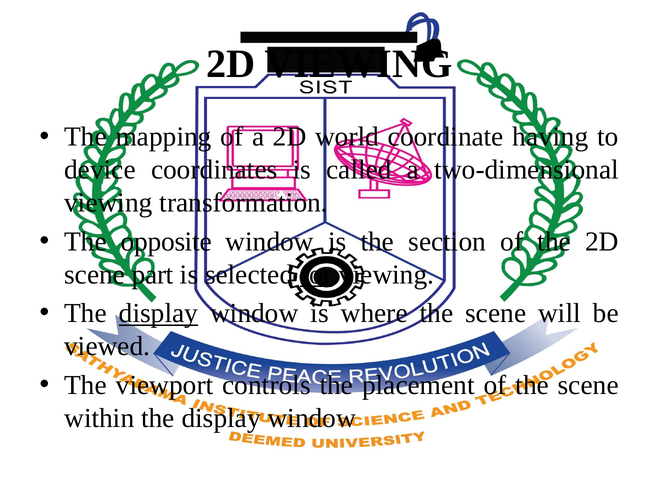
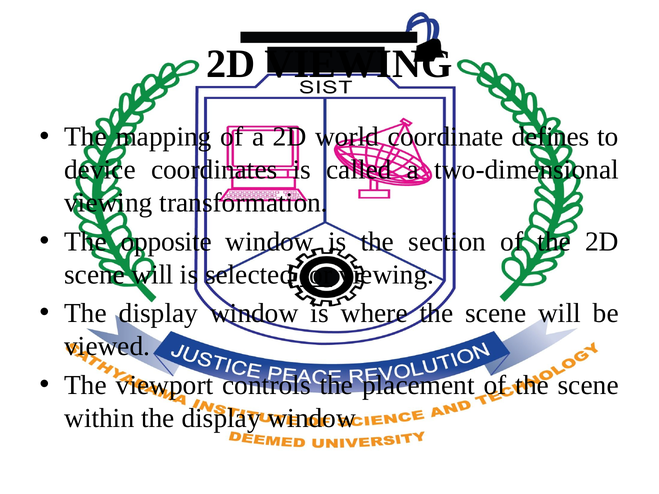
having: having -> defines
part at (153, 275): part -> will
display at (158, 313) underline: present -> none
